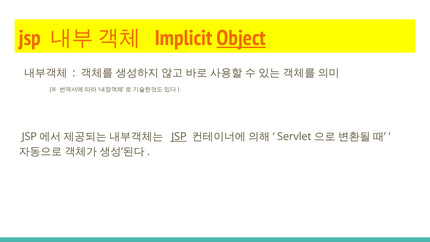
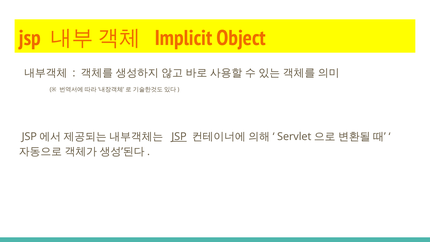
Object underline: present -> none
